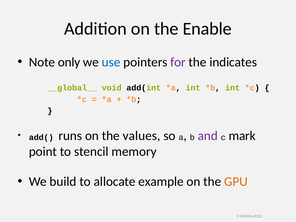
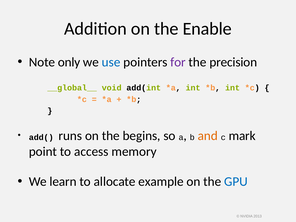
indicates: indicates -> precision
values: values -> begins
and colour: purple -> orange
stencil: stencil -> access
build: build -> learn
GPU colour: orange -> blue
